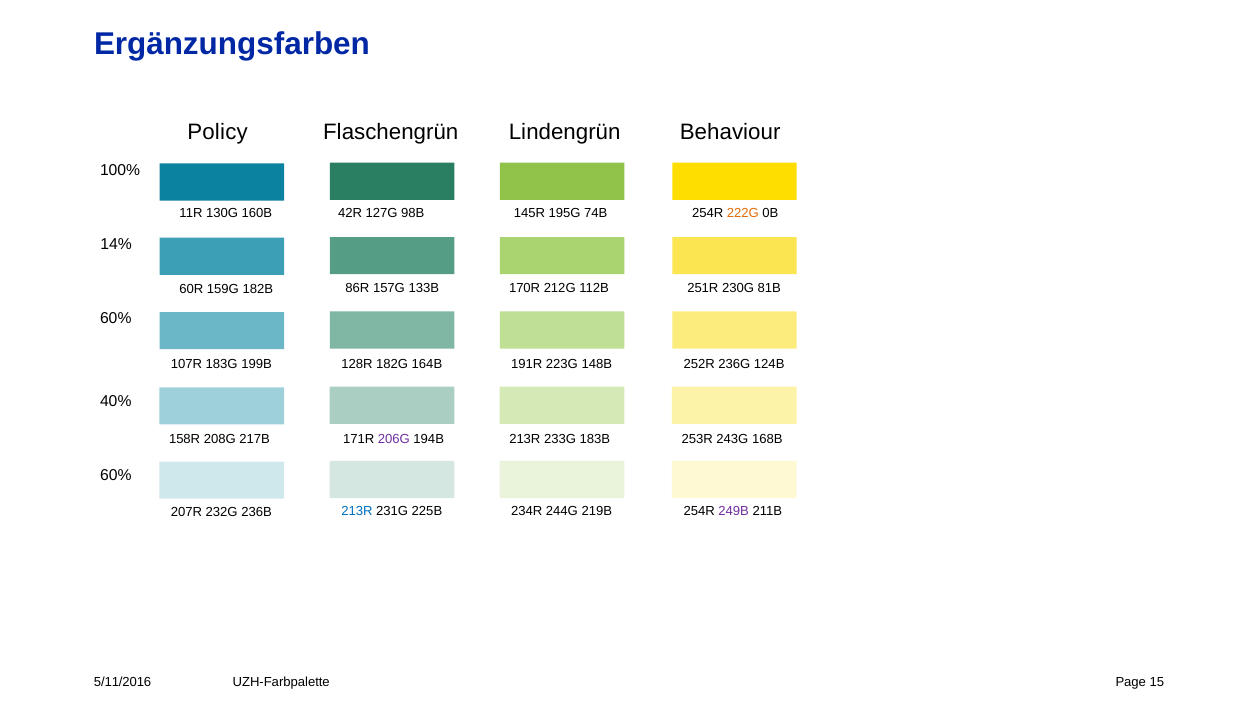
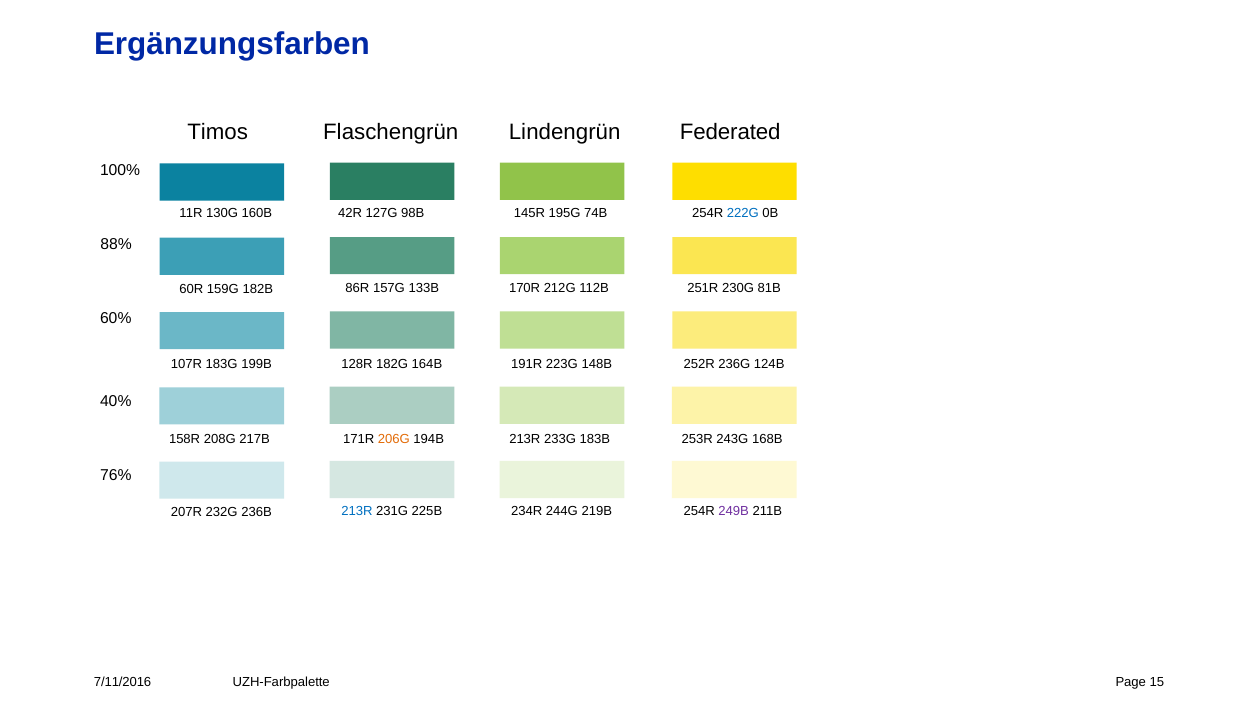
Behaviour: Behaviour -> Federated
Policy: Policy -> Timos
222G colour: orange -> blue
14%: 14% -> 88%
206G colour: purple -> orange
60% at (116, 476): 60% -> 76%
5/11/2016: 5/11/2016 -> 7/11/2016
